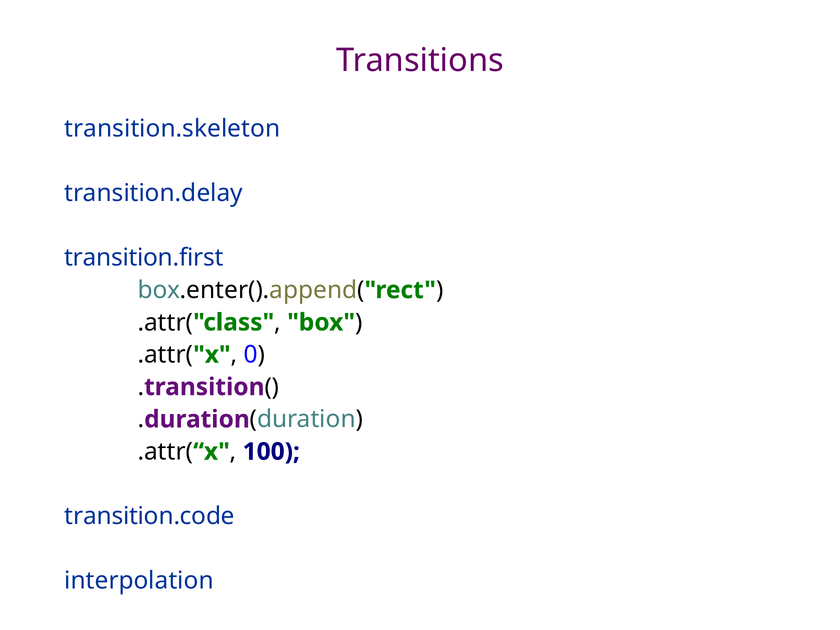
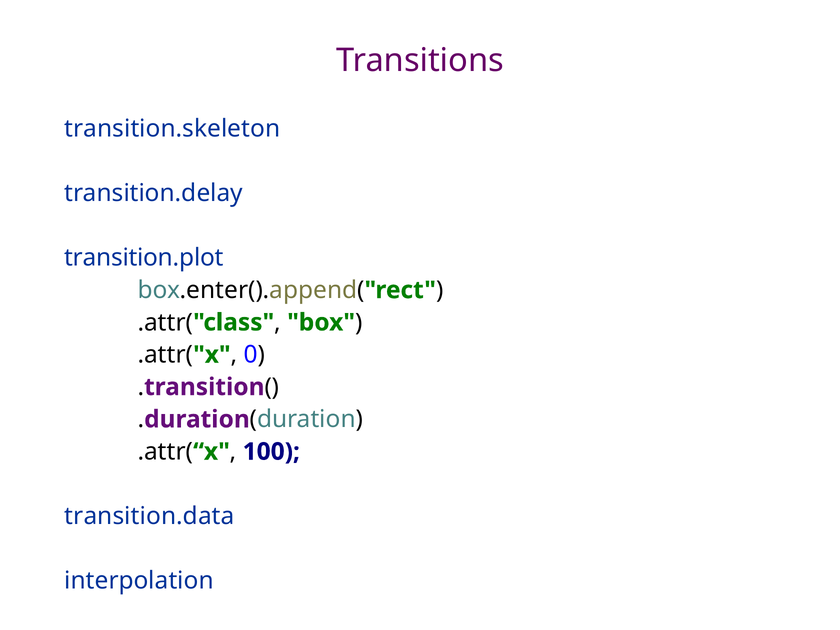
transition.first: transition.first -> transition.plot
transition.code: transition.code -> transition.data
